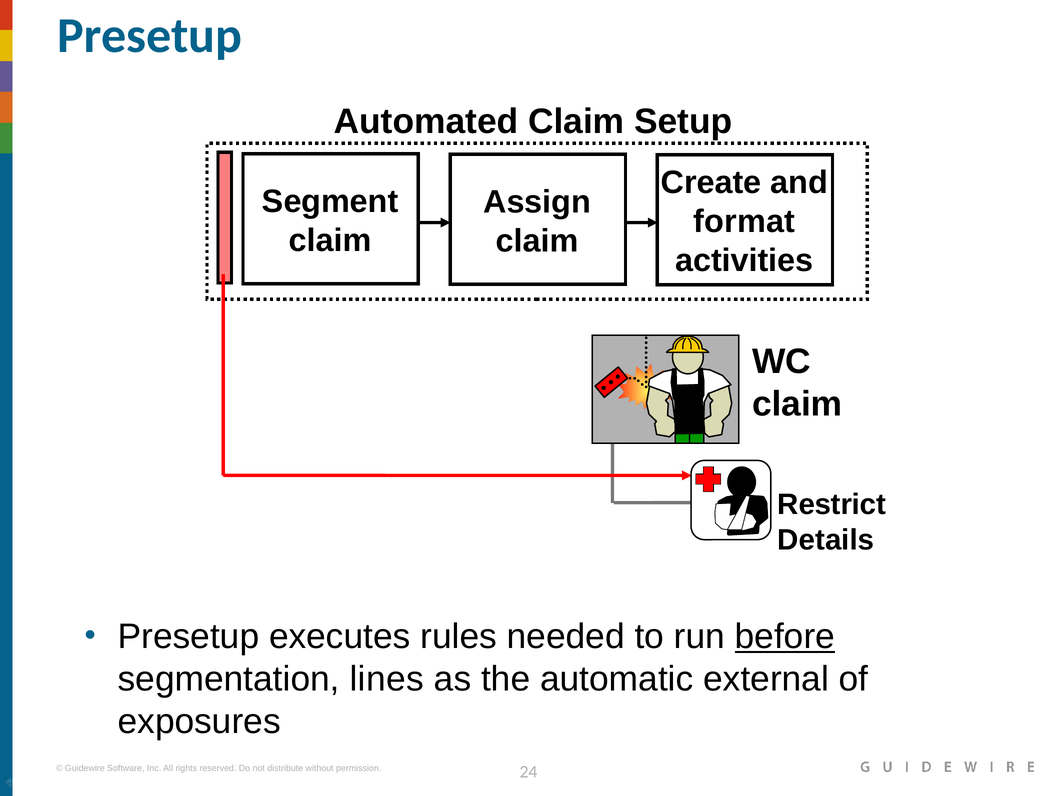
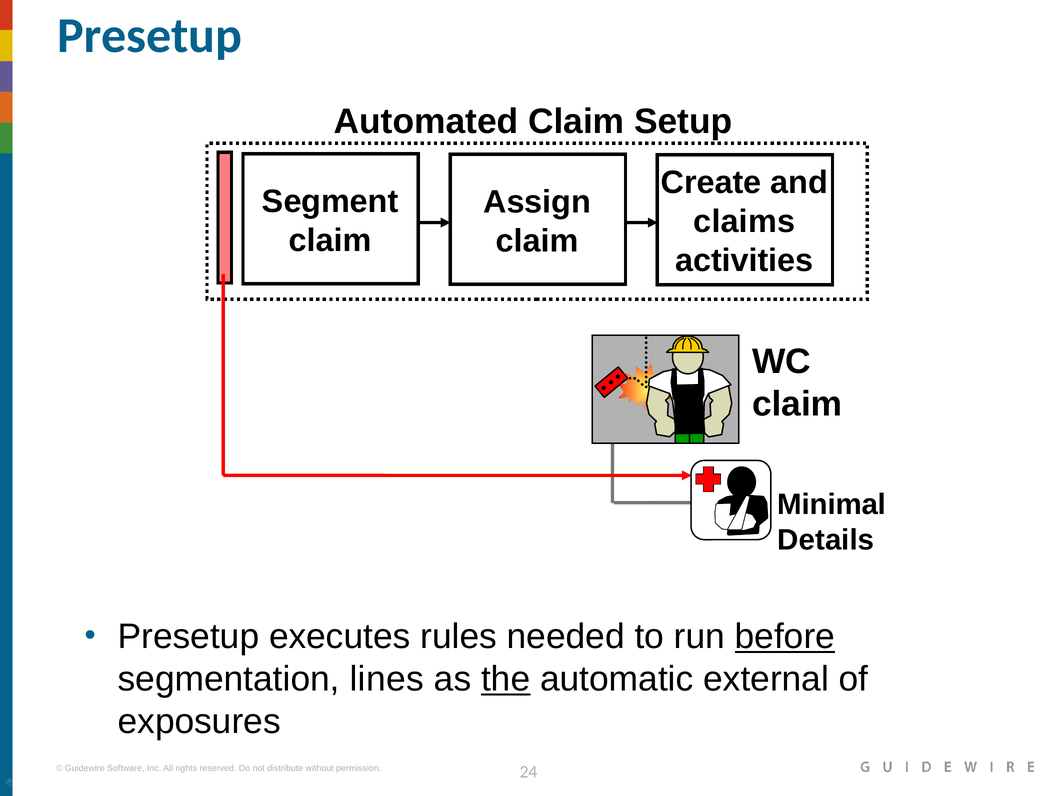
format: format -> claims
Restrict: Restrict -> Minimal
the underline: none -> present
